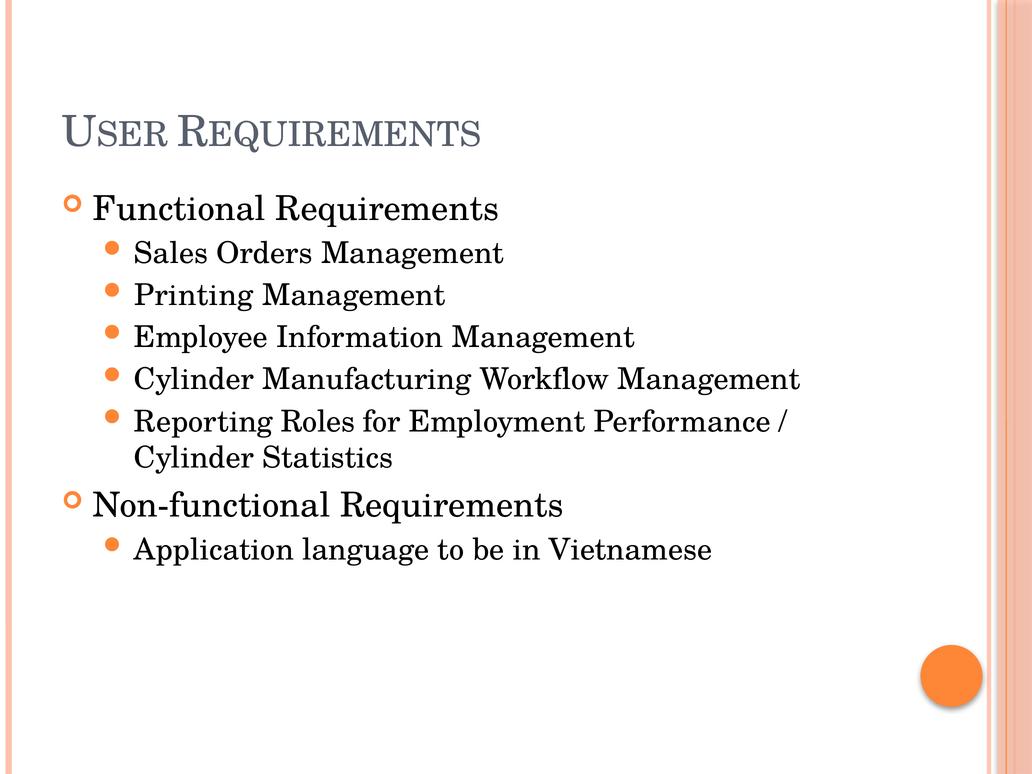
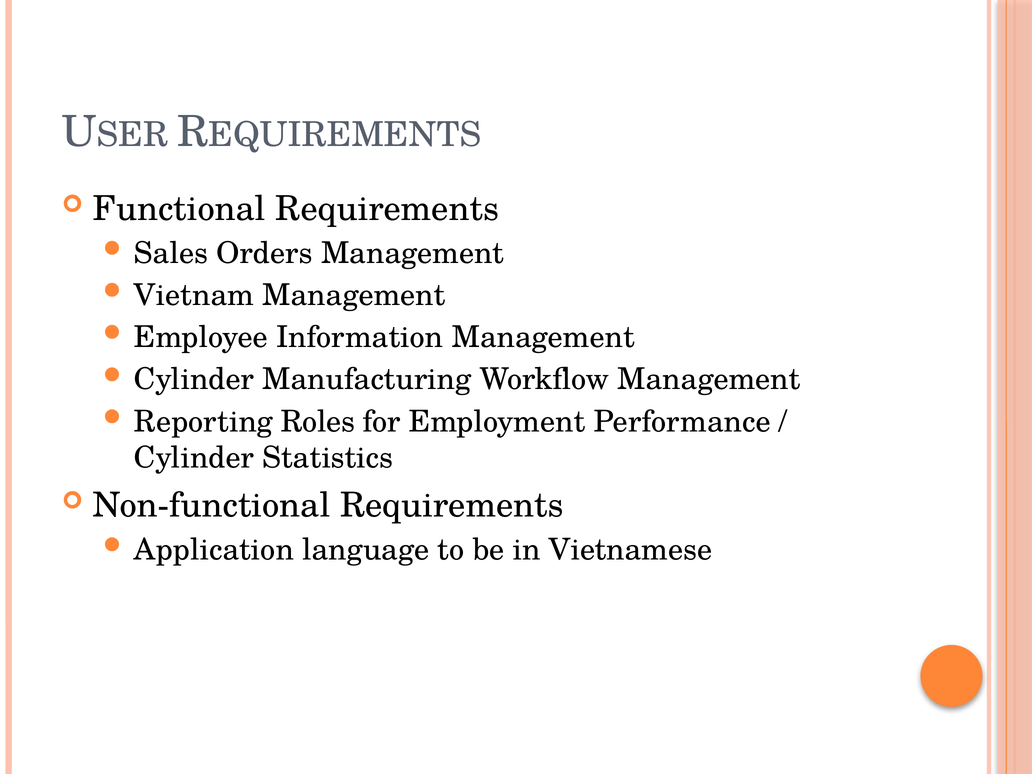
Printing: Printing -> Vietnam
